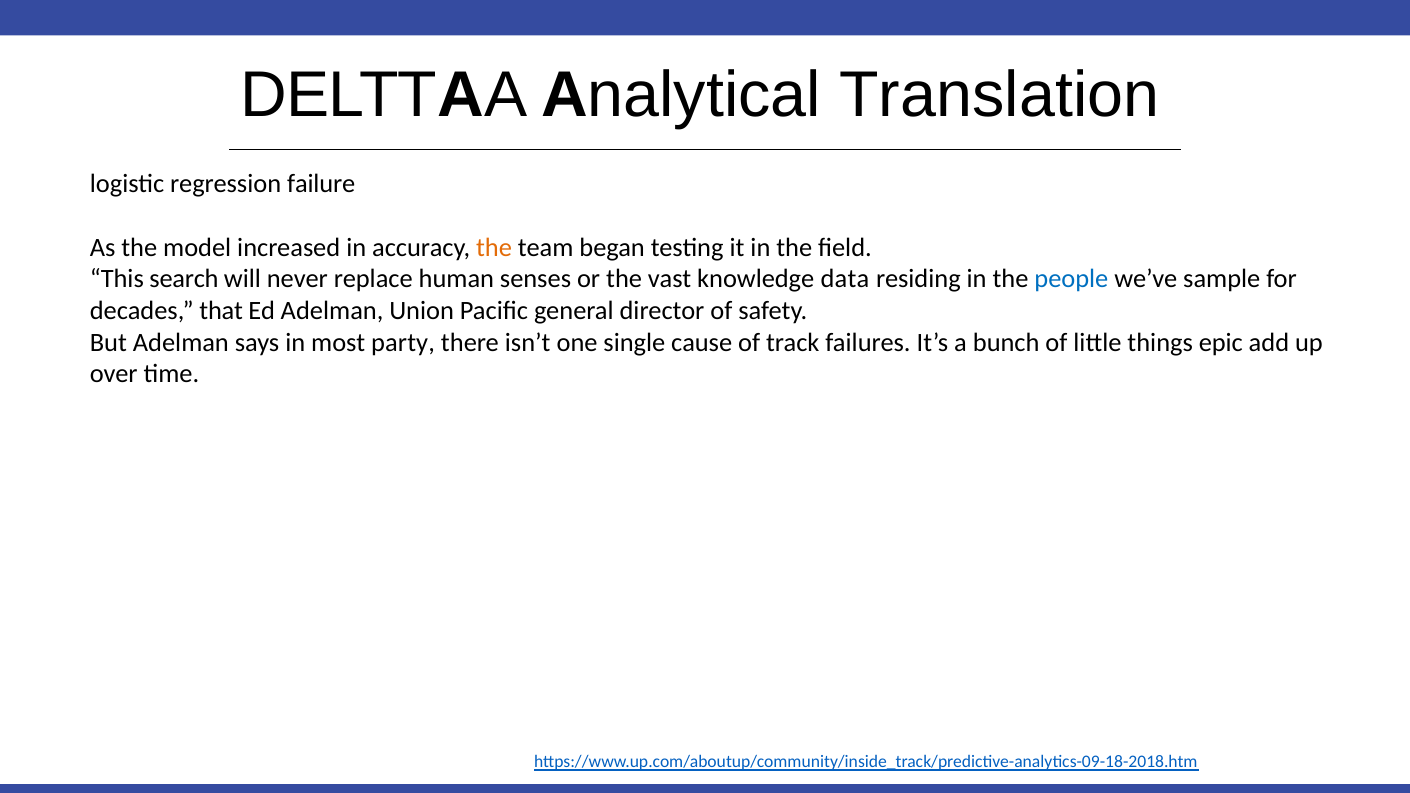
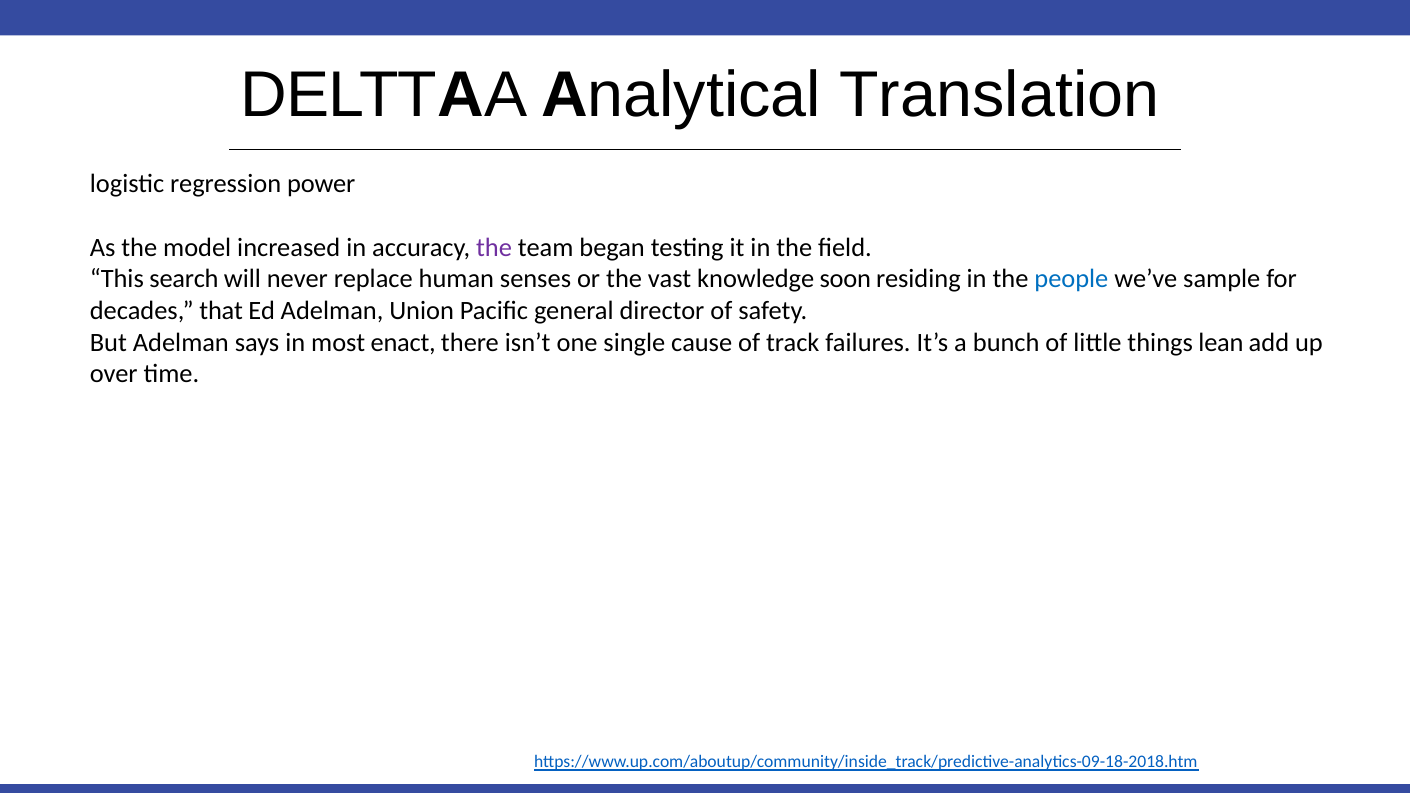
failure: failure -> power
the at (494, 247) colour: orange -> purple
data: data -> soon
party: party -> enact
epic: epic -> lean
